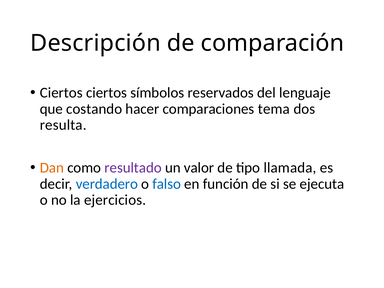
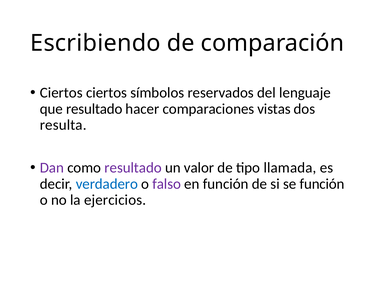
Descripción: Descripción -> Escribiendo
que costando: costando -> resultado
tema: tema -> vistas
Dan colour: orange -> purple
falso colour: blue -> purple
se ejecuta: ejecuta -> función
